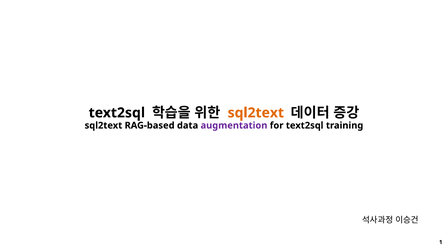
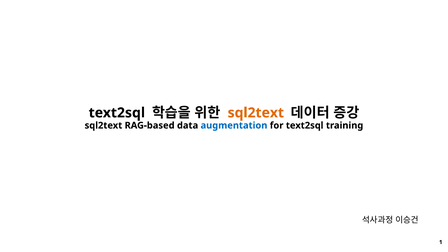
augmentation colour: purple -> blue
